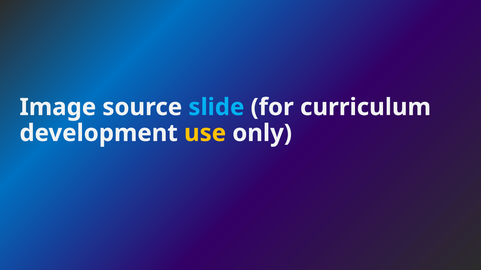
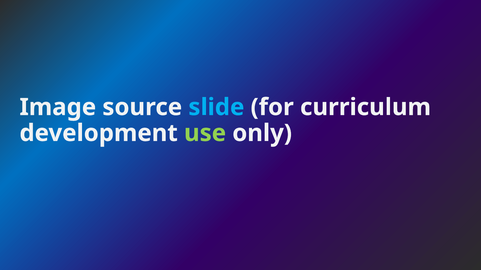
use colour: yellow -> light green
